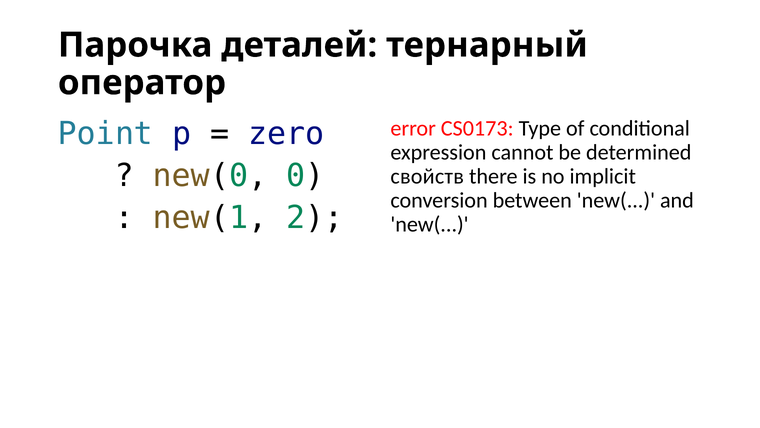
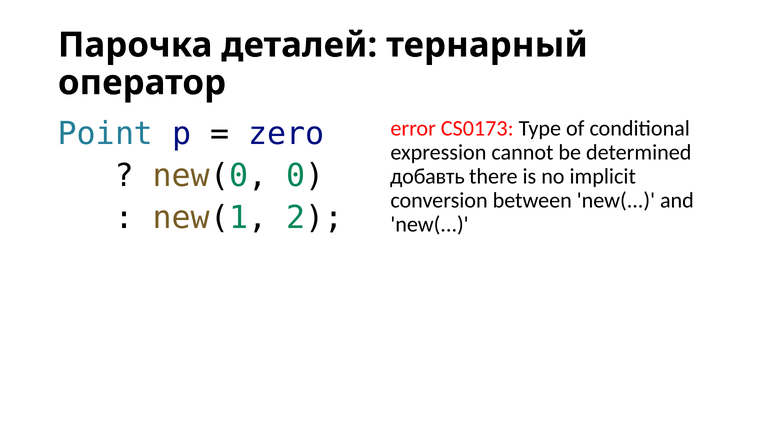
свойств: свойств -> добавть
